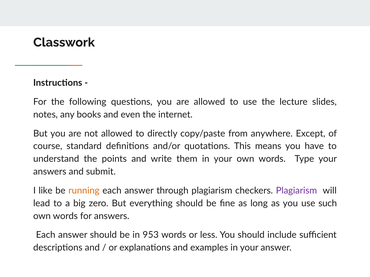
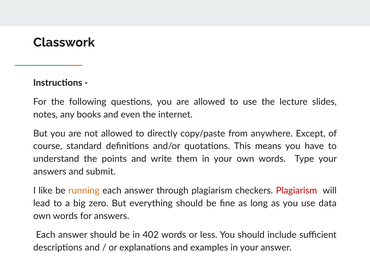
Plagiarism at (296, 191) colour: purple -> red
such: such -> data
953: 953 -> 402
